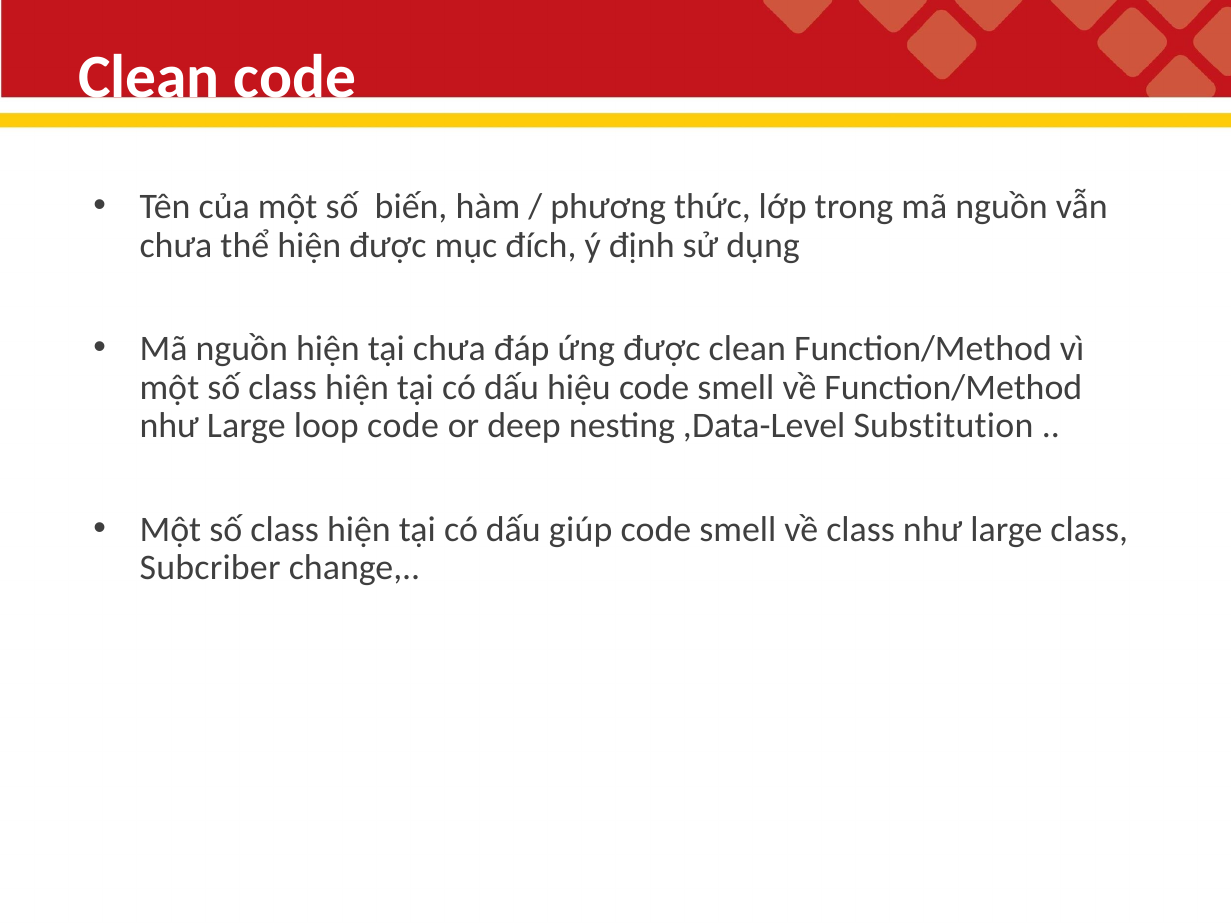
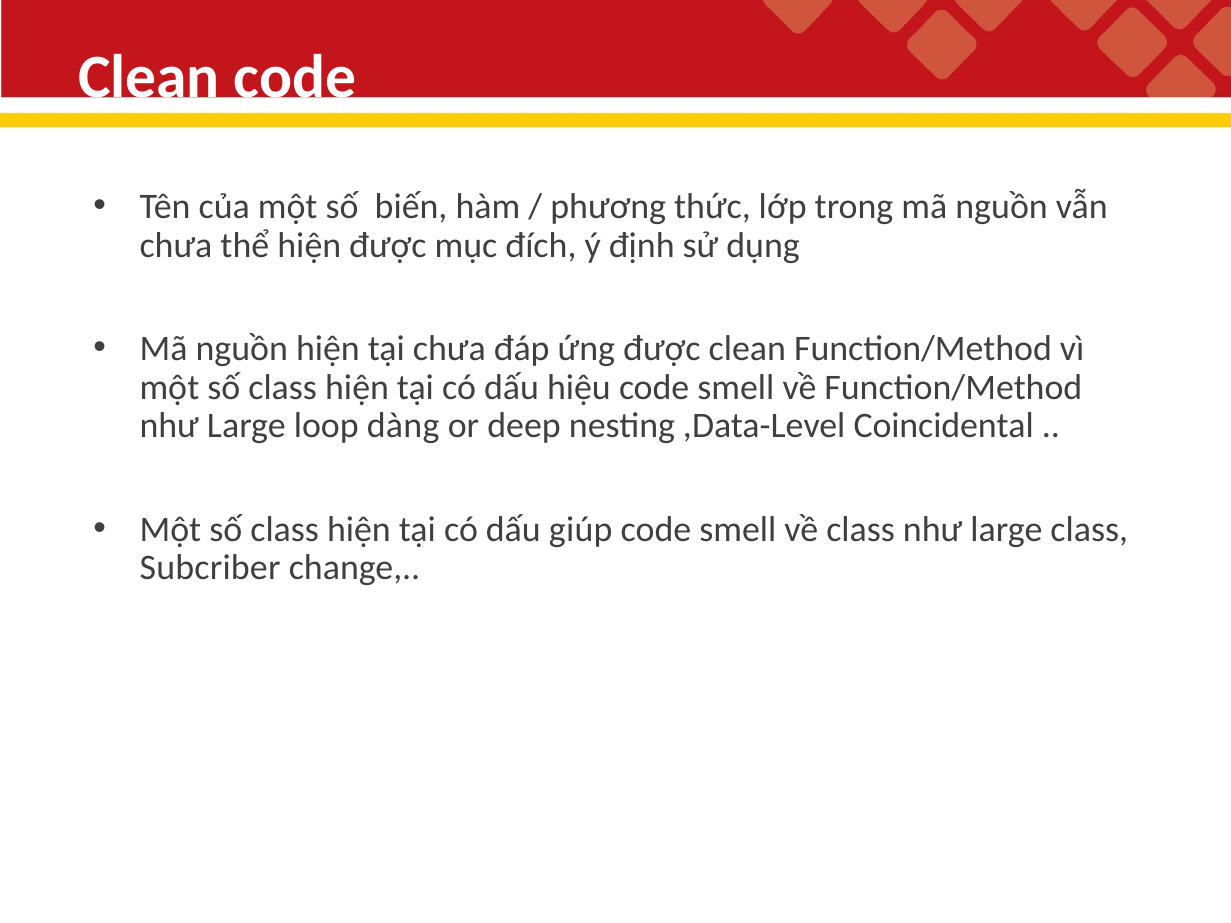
loop code: code -> dàng
Substitution: Substitution -> Coincidental
